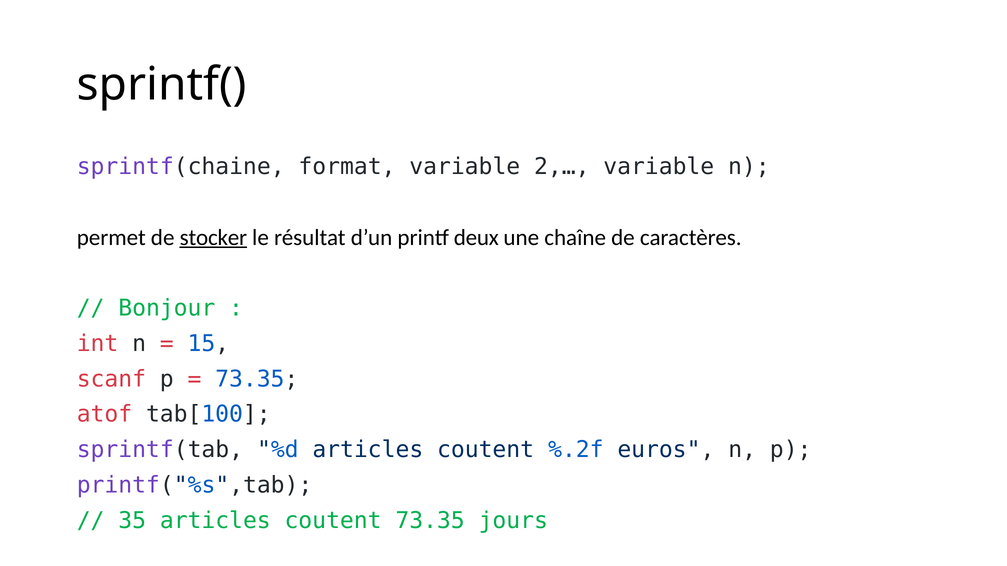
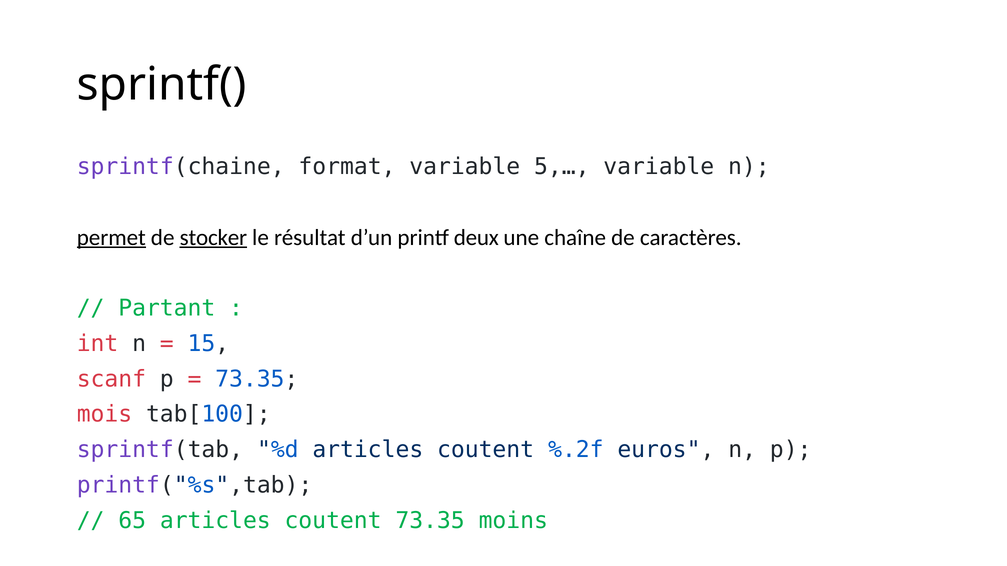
2,…: 2,… -> 5,…
permet underline: none -> present
Bonjour: Bonjour -> Partant
atof: atof -> mois
35: 35 -> 65
jours: jours -> moins
